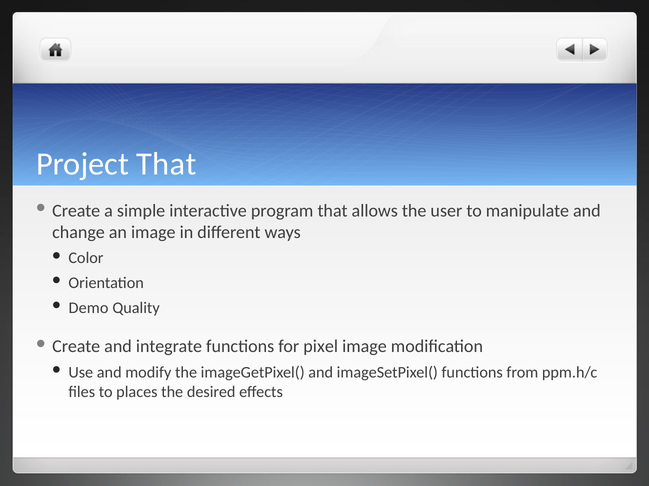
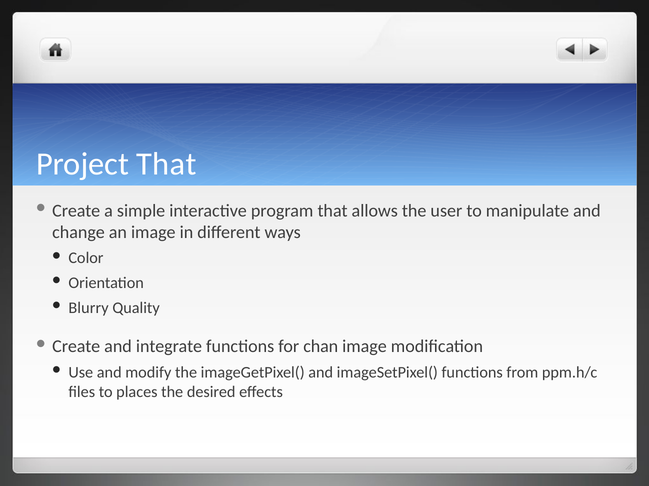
Demo: Demo -> Blurry
pixel: pixel -> chan
